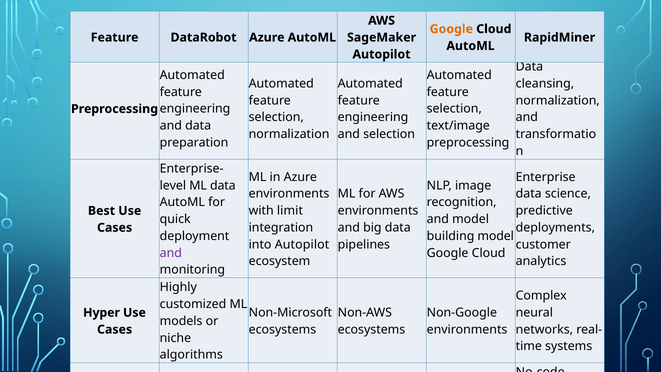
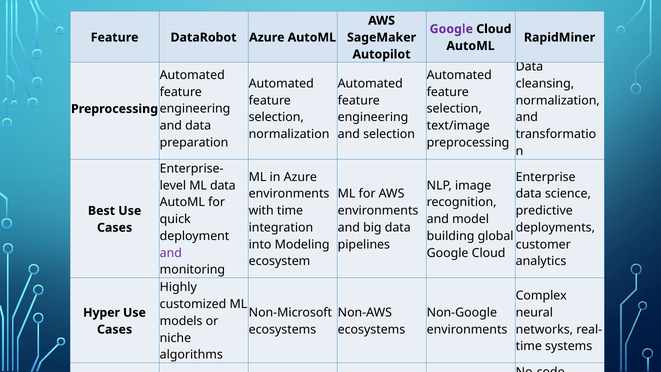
Google at (451, 29) colour: orange -> purple
with limit: limit -> time
building model: model -> global
into Autopilot: Autopilot -> Modeling
